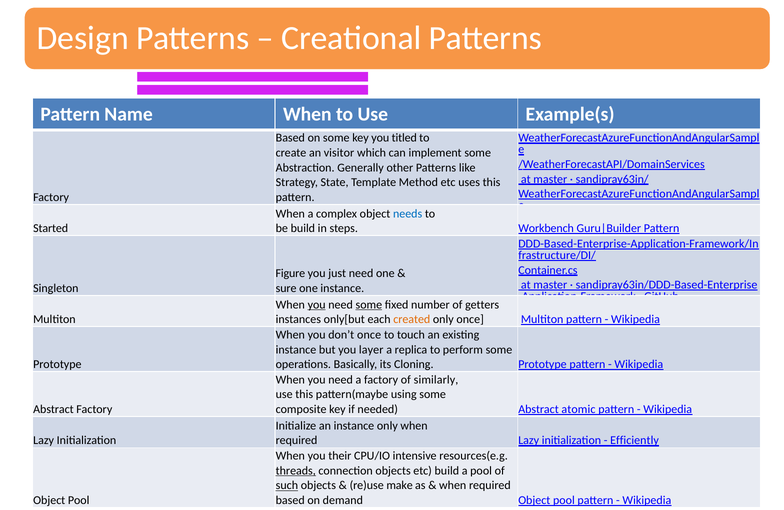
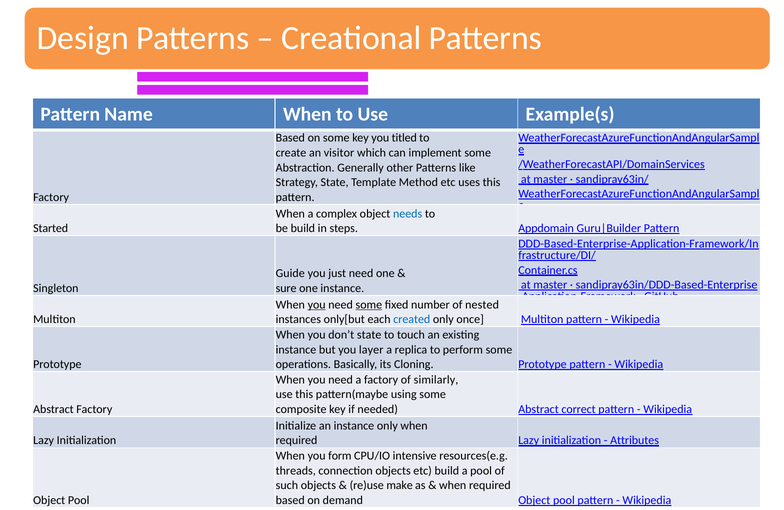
Workbench: Workbench -> Appdomain
Figure: Figure -> Guide
getters: getters -> nested
created colour: orange -> blue
don’t once: once -> state
atomic: atomic -> correct
Efficiently: Efficiently -> Attributes
their: their -> form
threads underline: present -> none
such underline: present -> none
